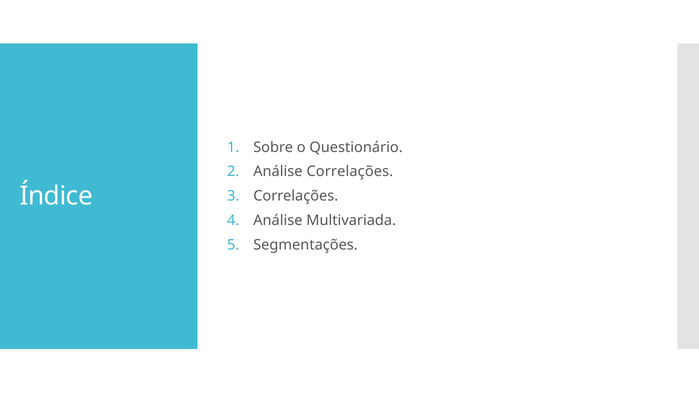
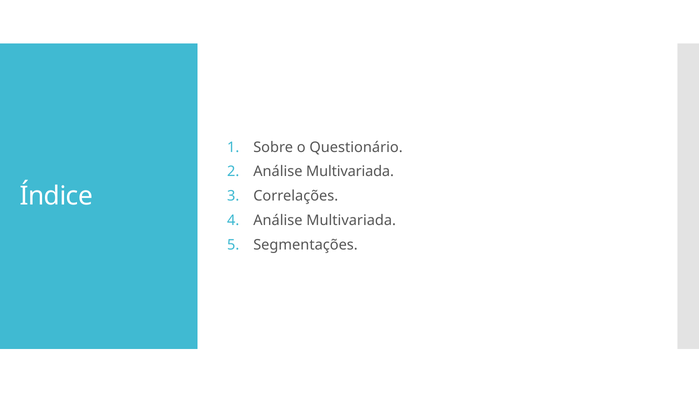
Correlações at (350, 172): Correlações -> Multivariada
